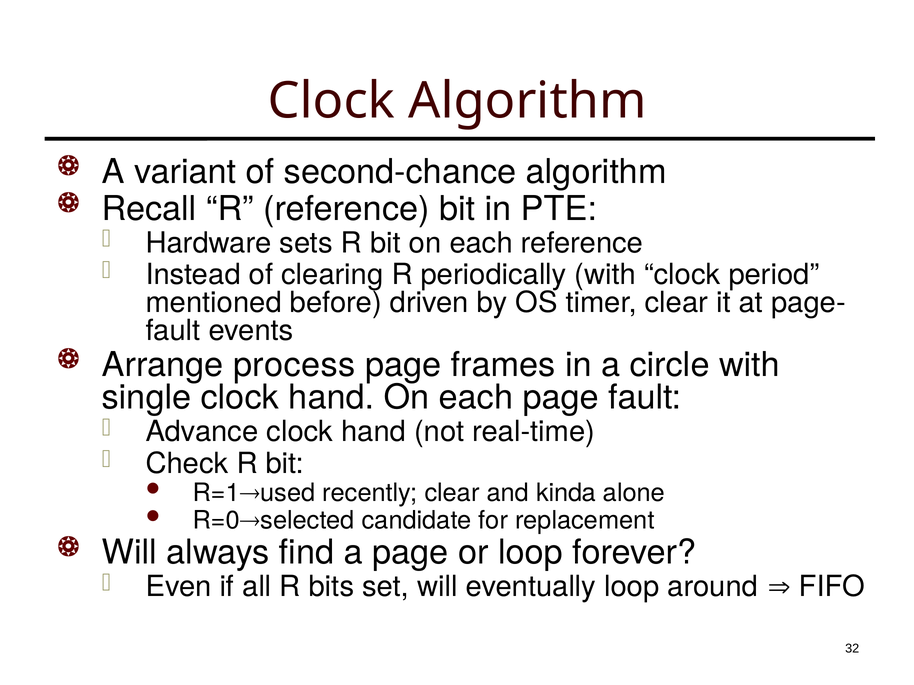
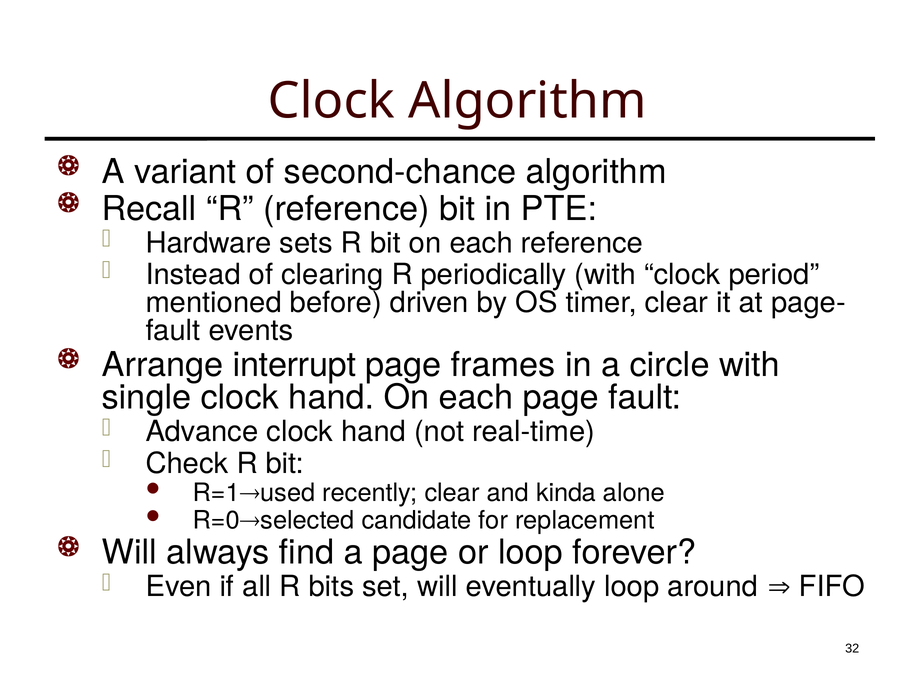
process: process -> interrupt
